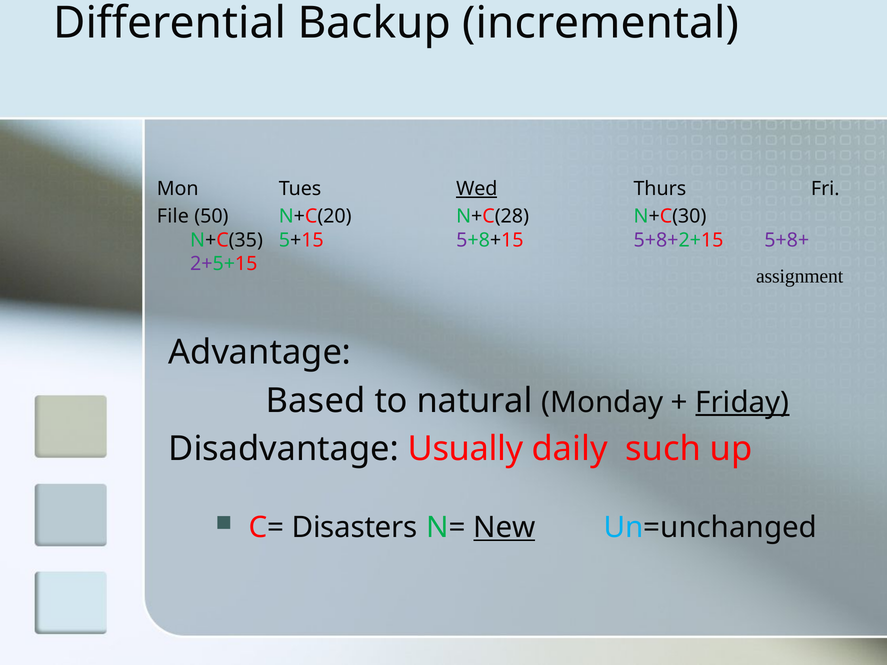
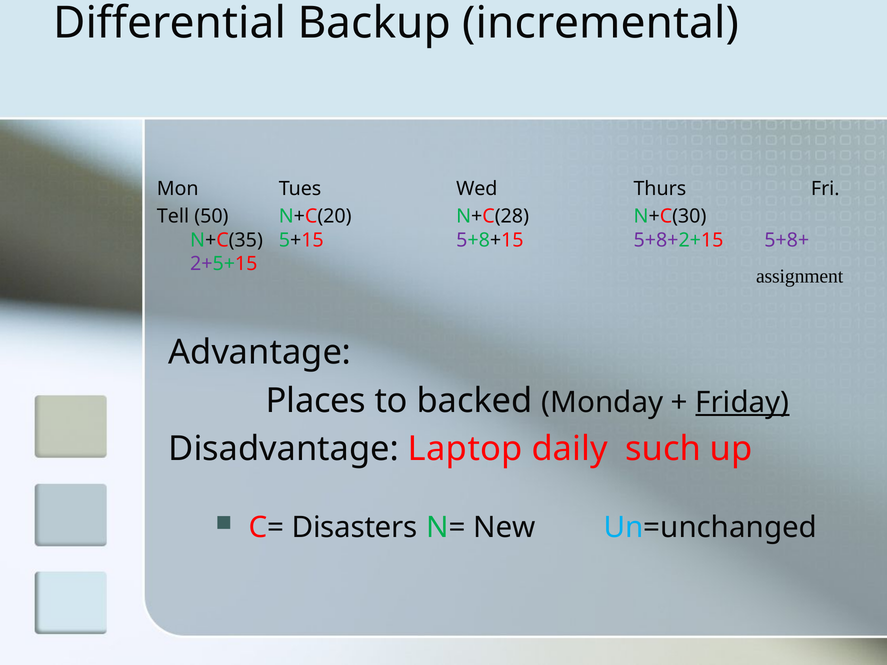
Wed underline: present -> none
File: File -> Tell
Based: Based -> Places
natural: natural -> backed
Usually: Usually -> Laptop
New underline: present -> none
